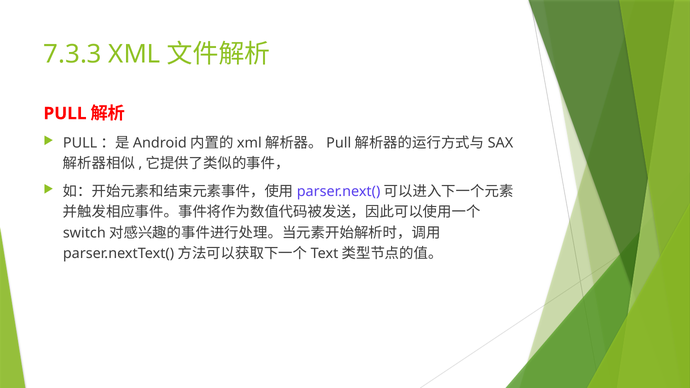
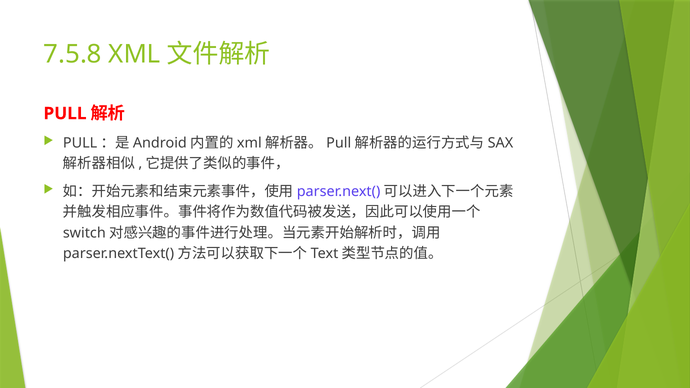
7.3.3: 7.3.3 -> 7.5.8
